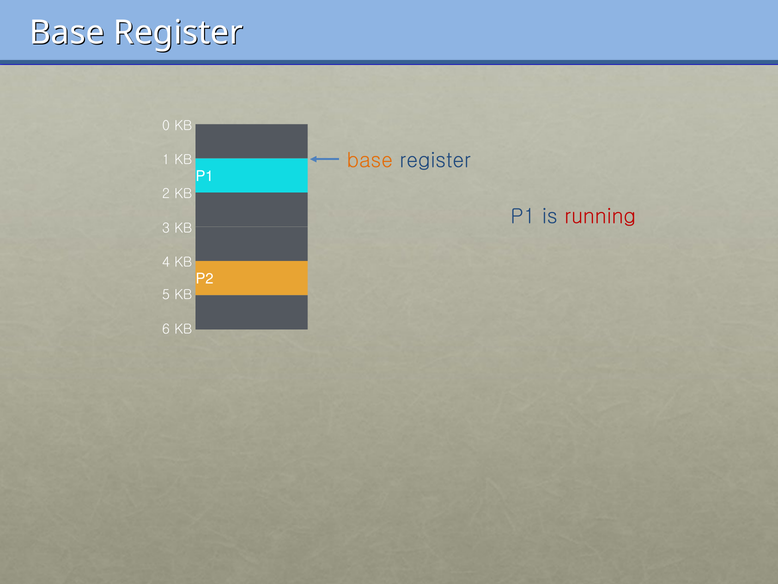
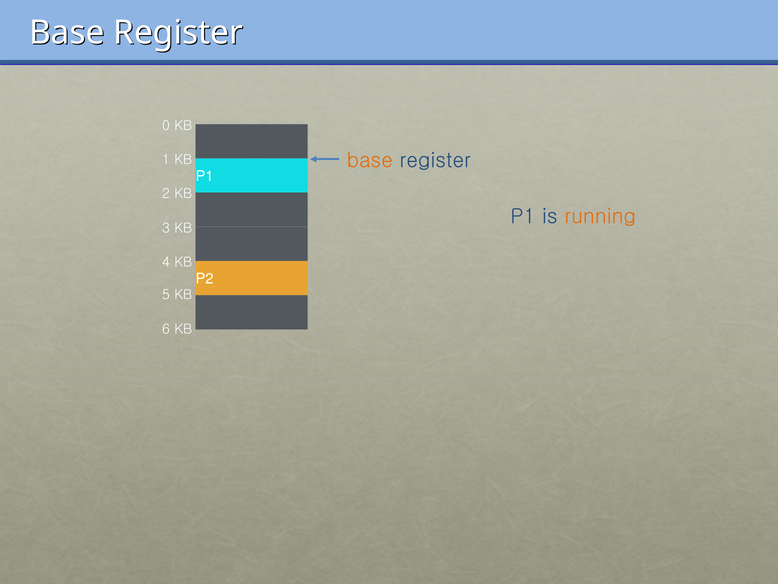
running colour: red -> orange
